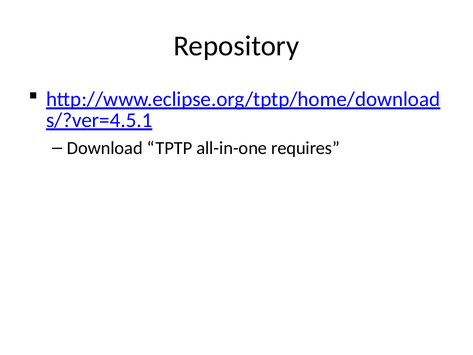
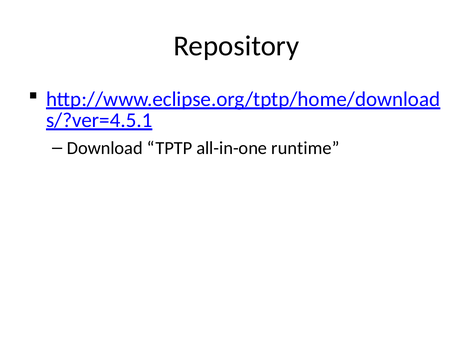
requires: requires -> runtime
